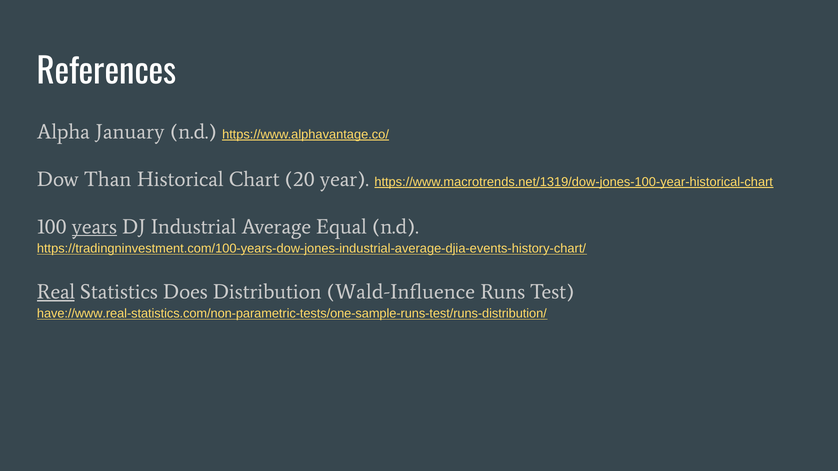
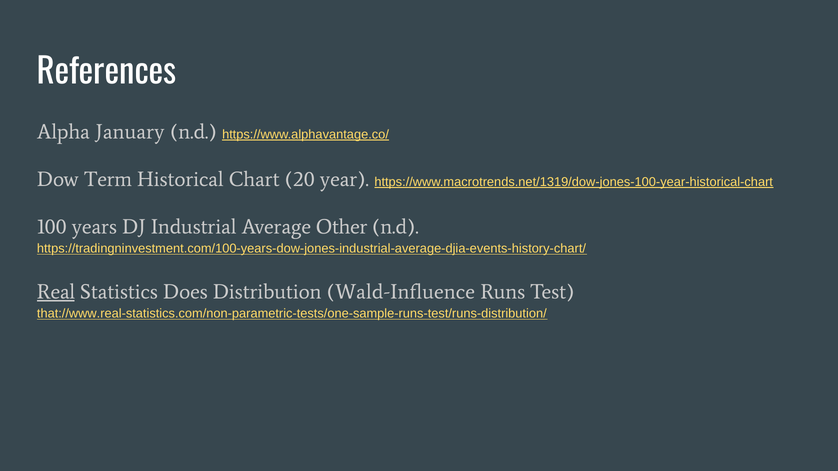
Than: Than -> Term
years underline: present -> none
Equal: Equal -> Other
have://www.real-statistics.com/non-parametric-tests/one-sample-runs-test/runs-distribution/: have://www.real-statistics.com/non-parametric-tests/one-sample-runs-test/runs-distribution/ -> that://www.real-statistics.com/non-parametric-tests/one-sample-runs-test/runs-distribution/
